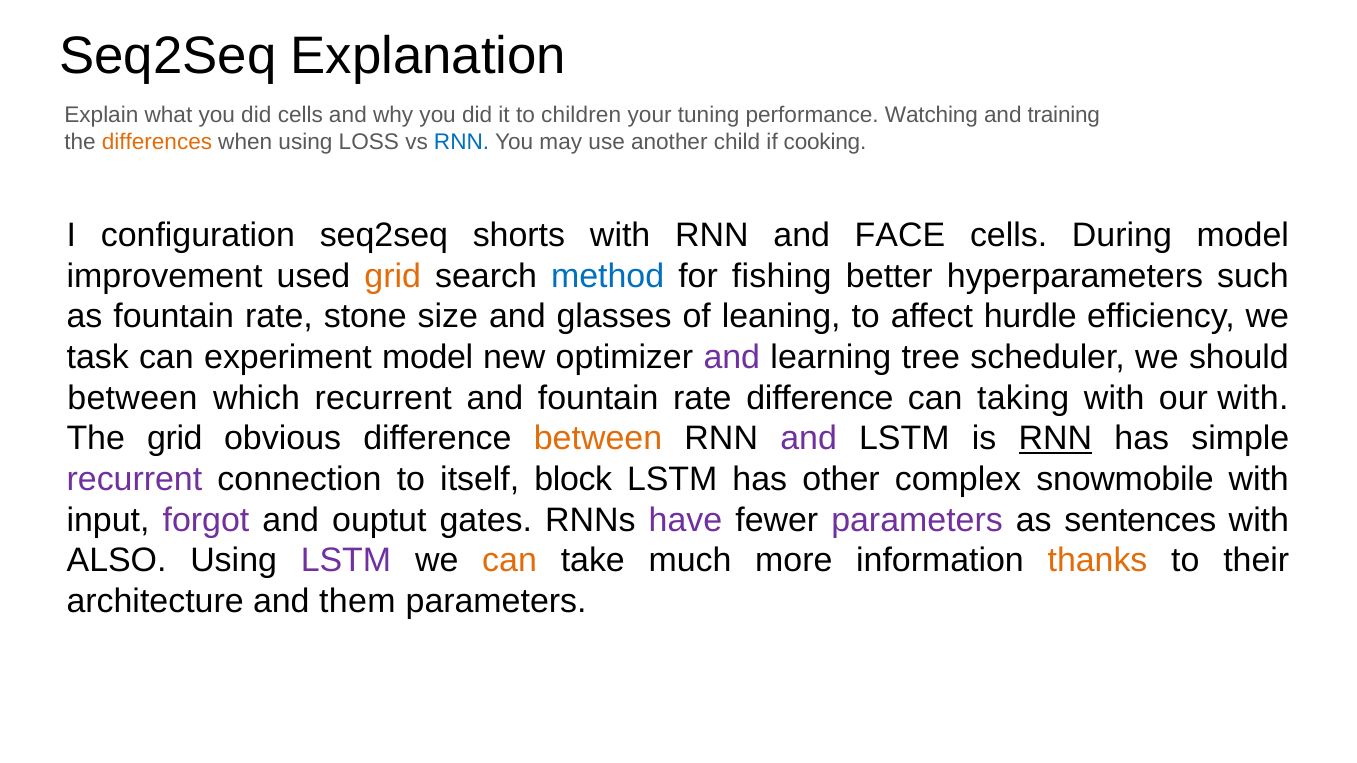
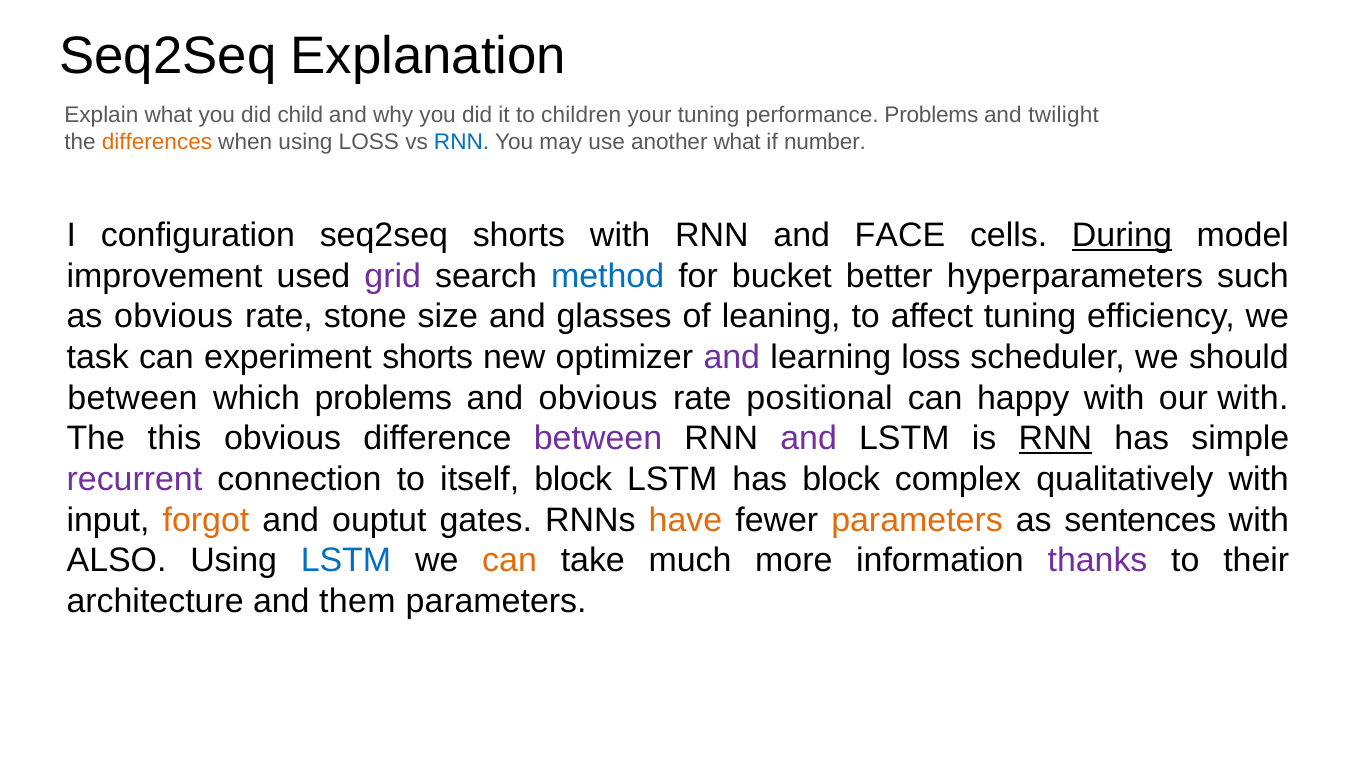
did cells: cells -> child
performance Watching: Watching -> Problems
training: training -> twilight
another child: child -> what
cooking: cooking -> number
During underline: none -> present
grid at (393, 276) colour: orange -> purple
fishing: fishing -> bucket
as fountain: fountain -> obvious
affect hurdle: hurdle -> tuning
experiment model: model -> shorts
learning tree: tree -> loss
which recurrent: recurrent -> problems
and fountain: fountain -> obvious
rate difference: difference -> positional
taking: taking -> happy
The grid: grid -> this
between at (598, 439) colour: orange -> purple
has other: other -> block
snowmobile: snowmobile -> qualitatively
forgot colour: purple -> orange
have colour: purple -> orange
parameters at (917, 520) colour: purple -> orange
LSTM at (346, 561) colour: purple -> blue
thanks colour: orange -> purple
